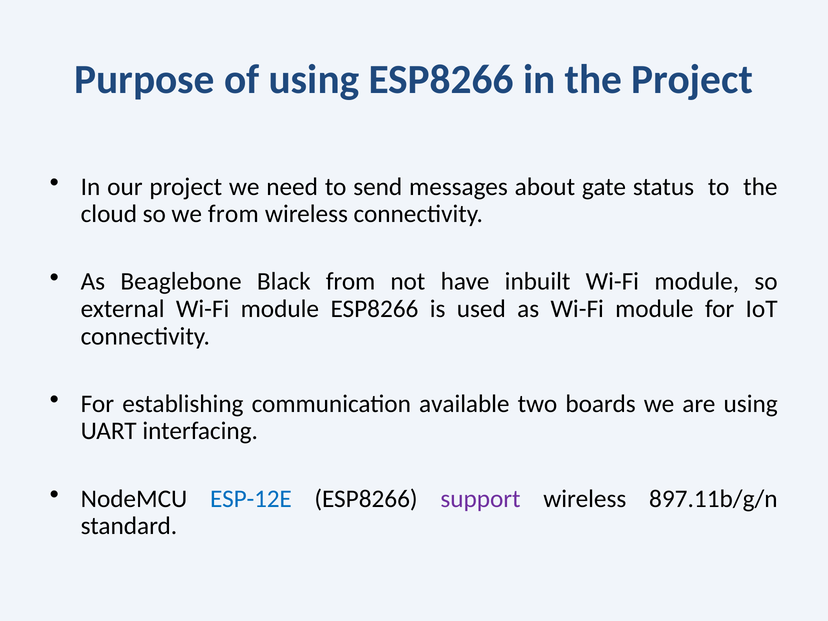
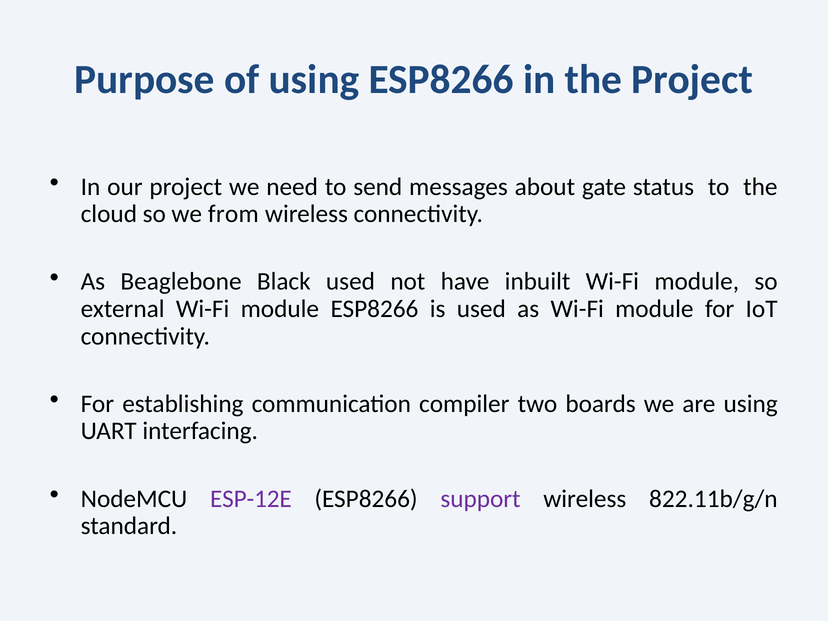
Black from: from -> used
available: available -> compiler
ESP-12E colour: blue -> purple
897.11b/g/n: 897.11b/g/n -> 822.11b/g/n
